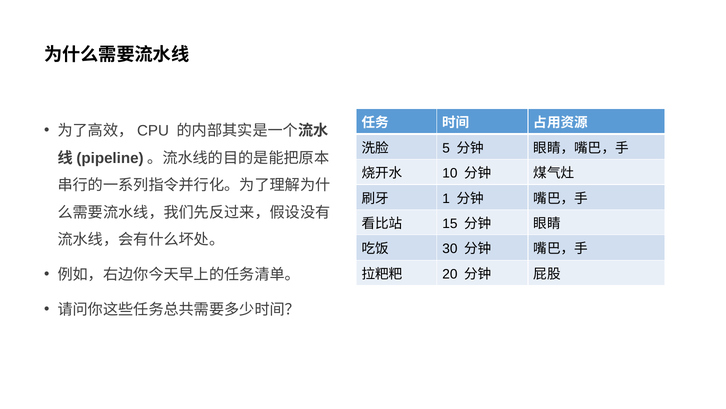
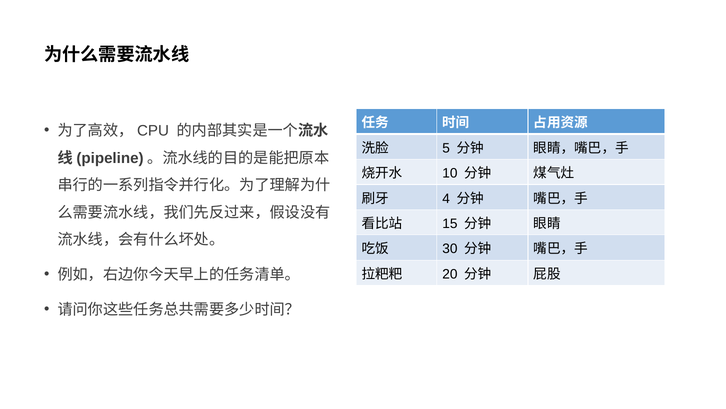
1: 1 -> 4
